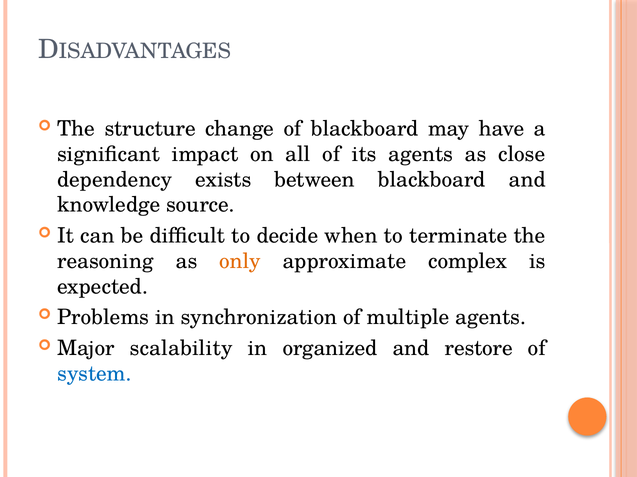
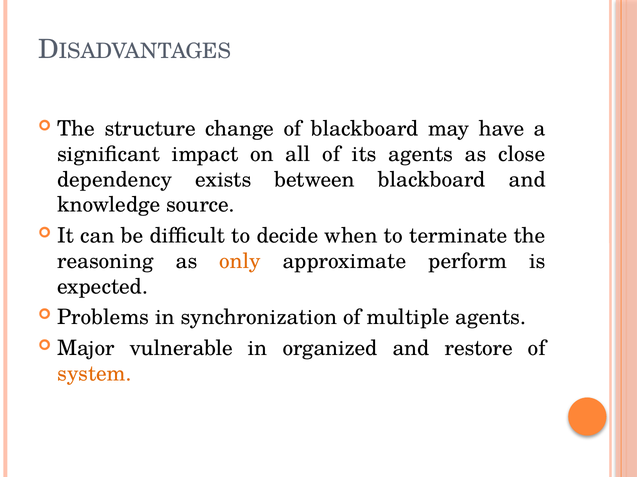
complex: complex -> perform
scalability: scalability -> vulnerable
system colour: blue -> orange
